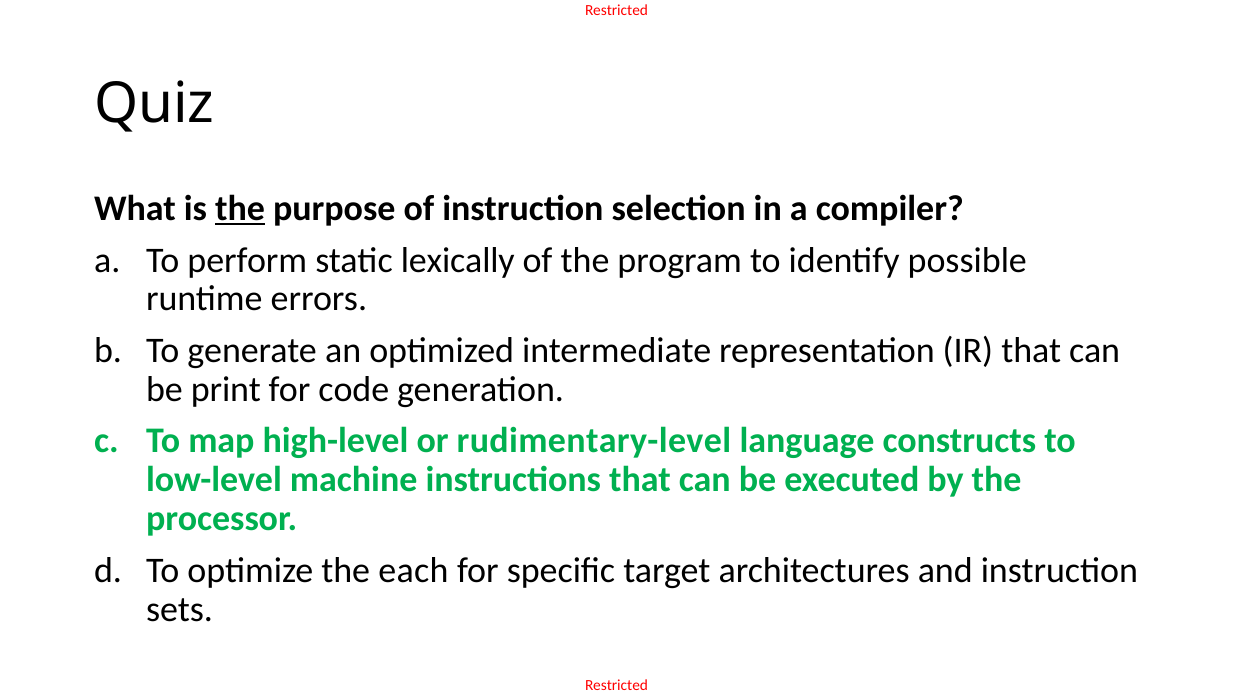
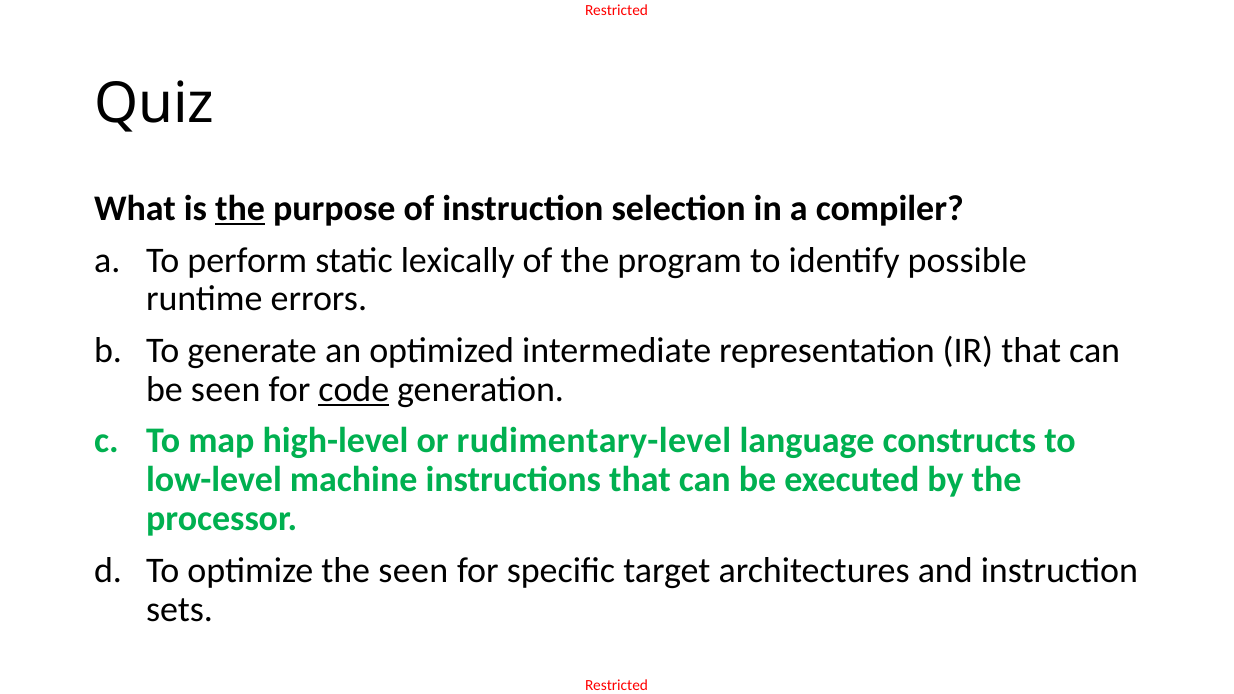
be print: print -> seen
code underline: none -> present
the each: each -> seen
